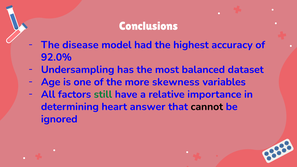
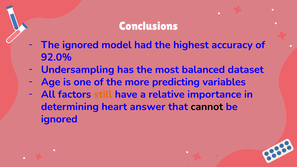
The disease: disease -> ignored
skewness: skewness -> predicting
still colour: green -> orange
